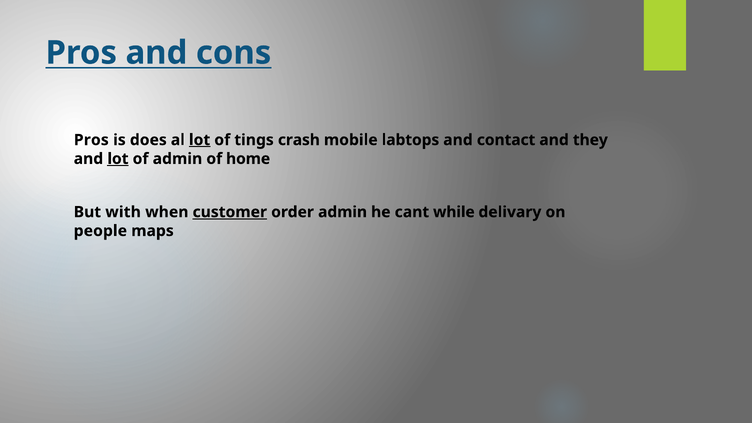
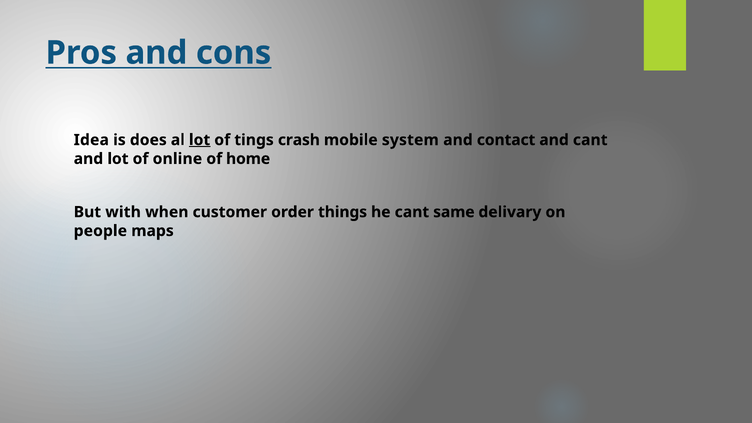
Pros at (91, 140): Pros -> Idea
labtops: labtops -> system
and they: they -> cant
lot at (118, 159) underline: present -> none
of admin: admin -> online
customer underline: present -> none
order admin: admin -> things
while: while -> same
